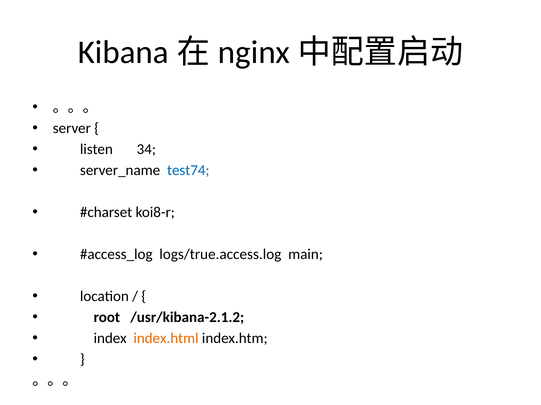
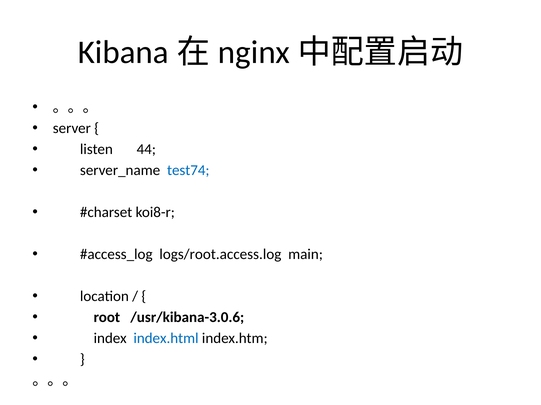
34: 34 -> 44
logs/true.access.log: logs/true.access.log -> logs/root.access.log
/usr/kibana-2.1.2: /usr/kibana-2.1.2 -> /usr/kibana-3.0.6
index.html colour: orange -> blue
